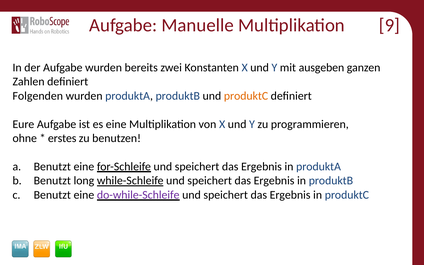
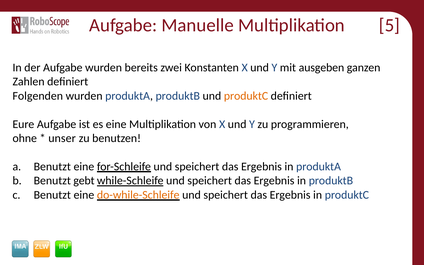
9: 9 -> 5
erstes: erstes -> unser
long: long -> gebt
do-while-Schleife colour: purple -> orange
